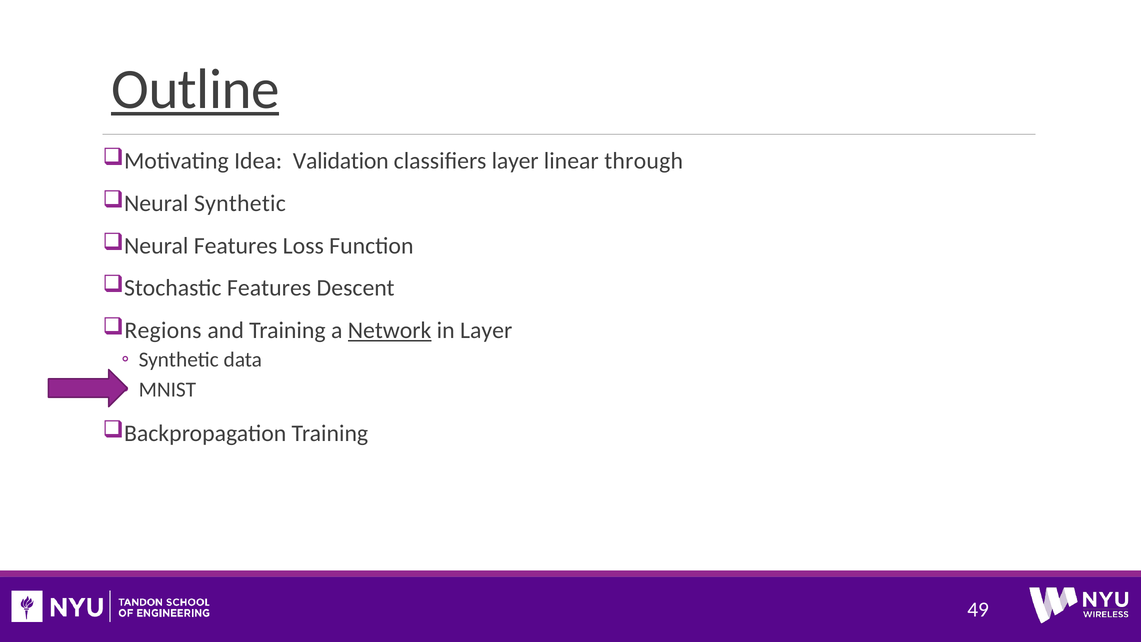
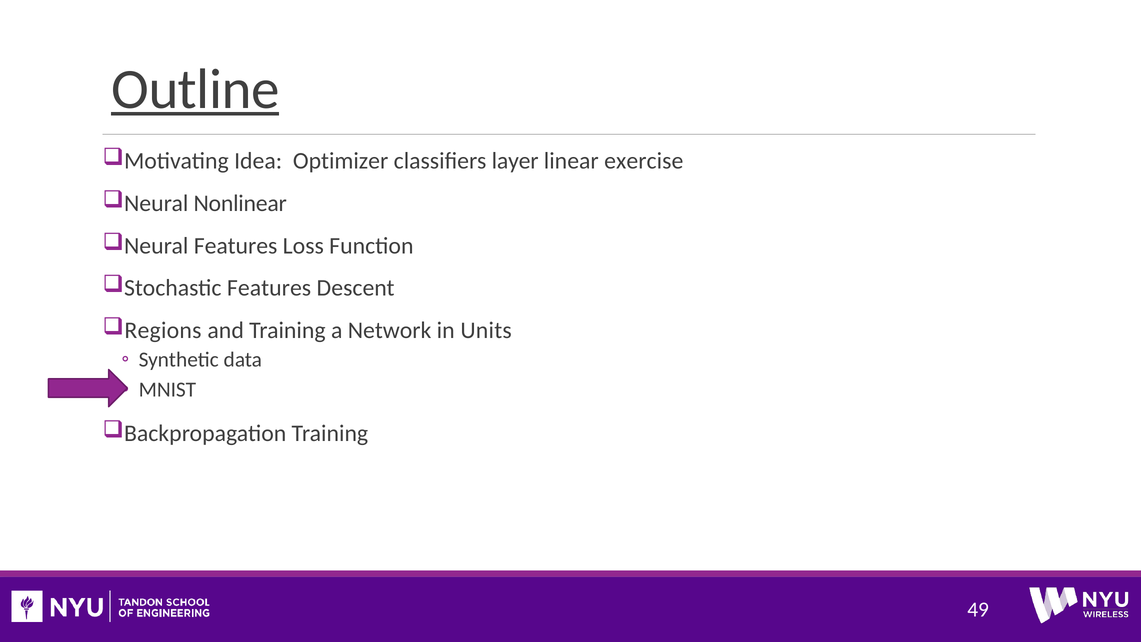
Validation: Validation -> Optimizer
through: through -> exercise
Neural Synthetic: Synthetic -> Nonlinear
Network underline: present -> none
in Layer: Layer -> Units
